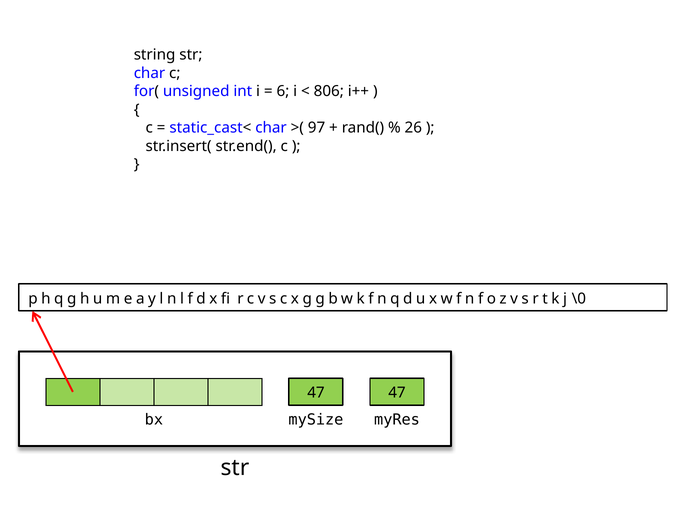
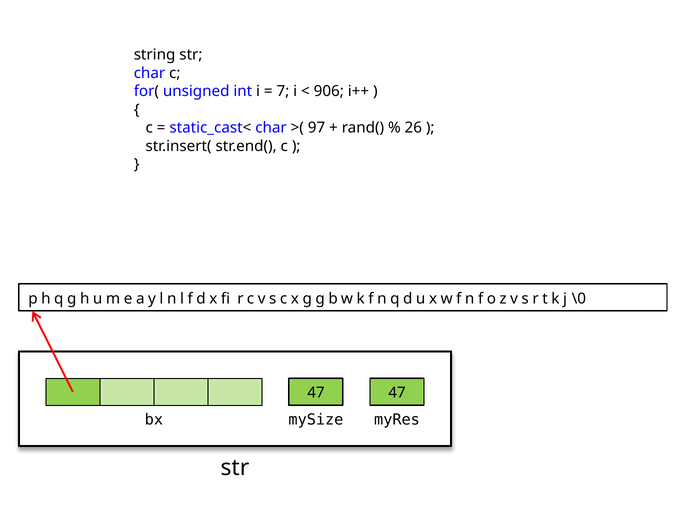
6: 6 -> 7
806: 806 -> 906
